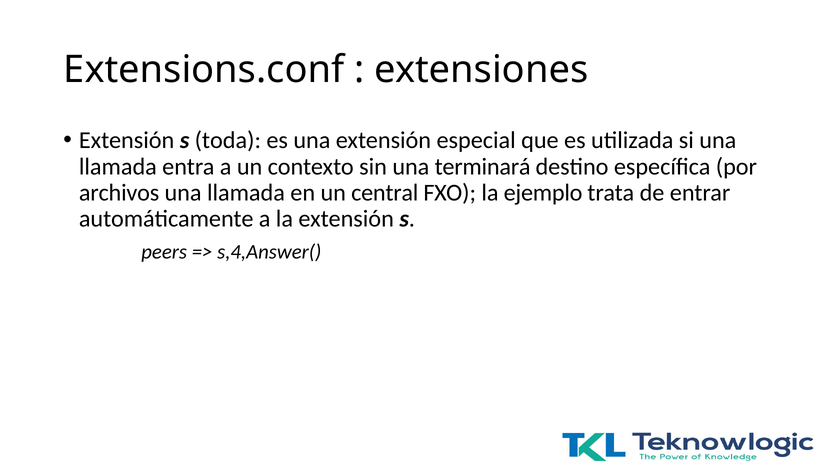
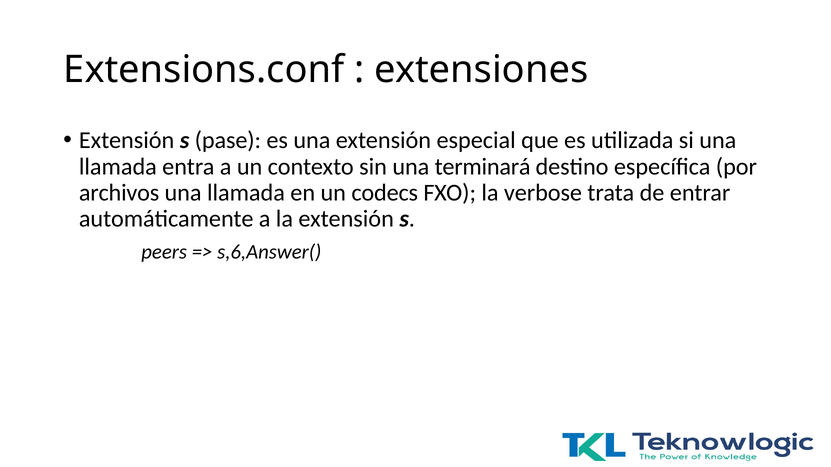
toda: toda -> pase
central: central -> codecs
ejemplo: ejemplo -> verbose
s,4,Answer(: s,4,Answer( -> s,6,Answer(
